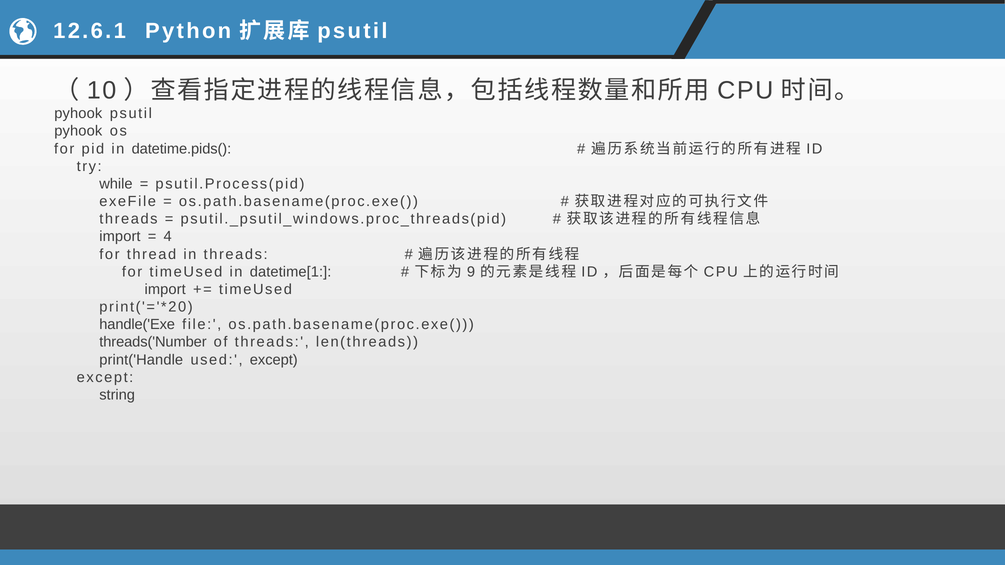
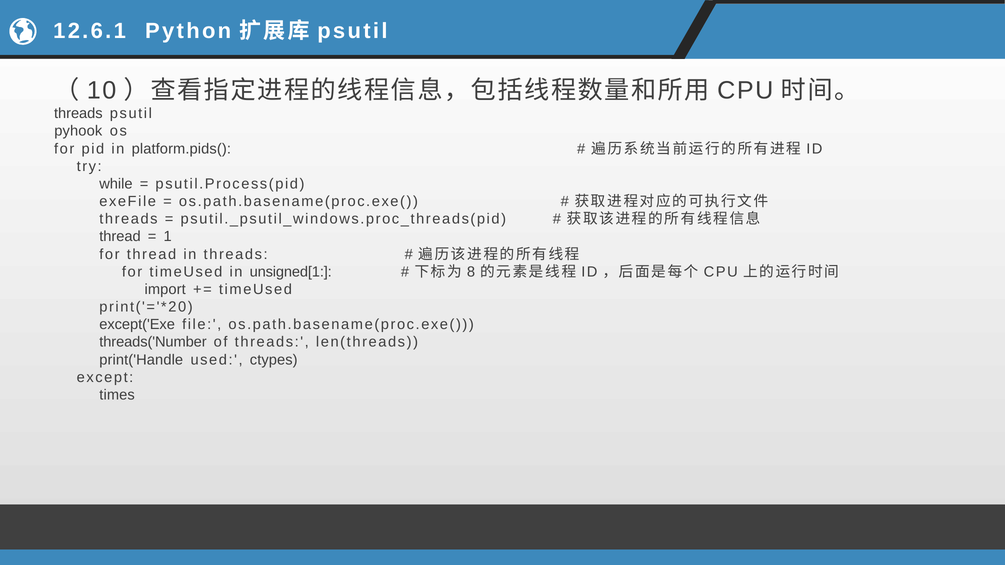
pyhook at (78, 114): pyhook -> threads
datetime.pids(: datetime.pids( -> platform.pids(
import at (120, 237): import -> thread
4: 4 -> 1
datetime[1: datetime[1 -> unsigned[1
9: 9 -> 8
handle('Exe: handle('Exe -> except('Exe
used except: except -> ctypes
string: string -> times
